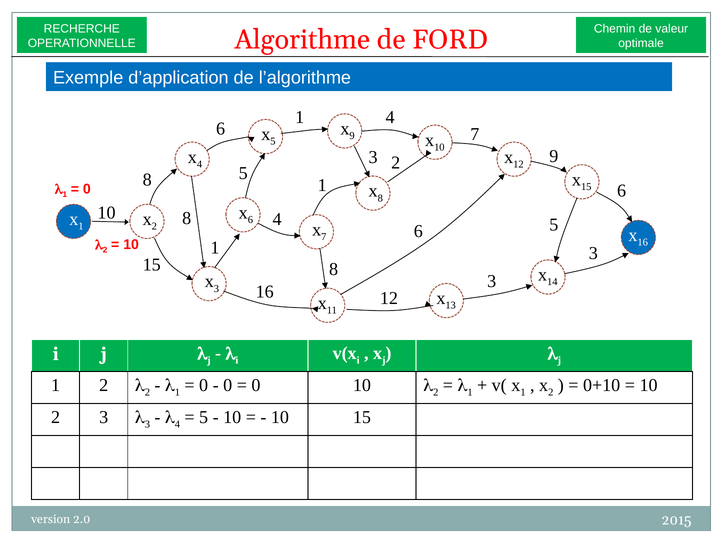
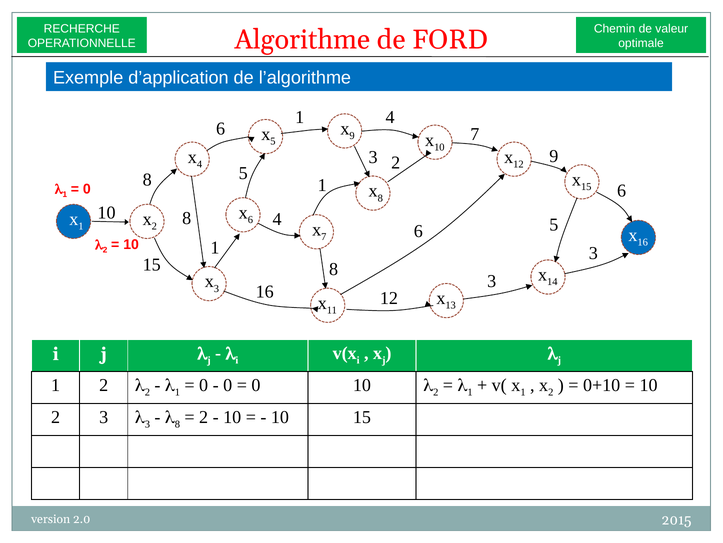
4 at (177, 424): 4 -> 8
5 at (204, 417): 5 -> 2
